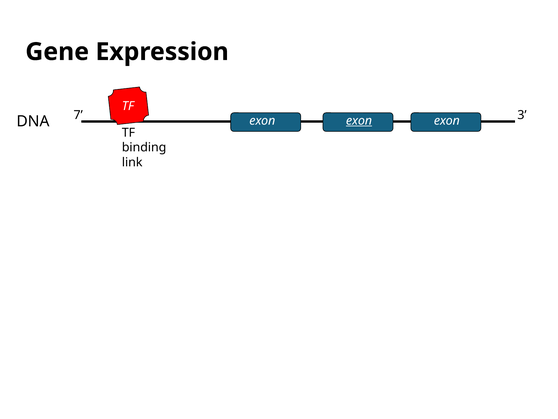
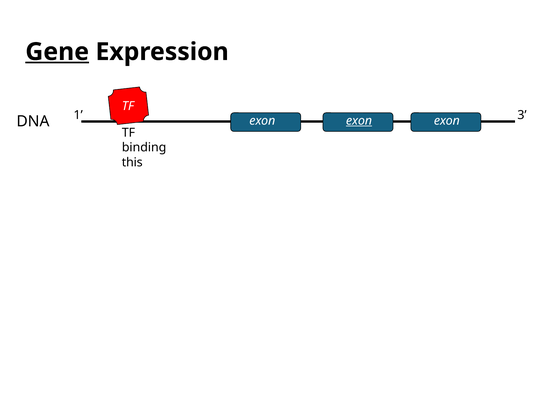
Gene underline: none -> present
7: 7 -> 1
link: link -> this
